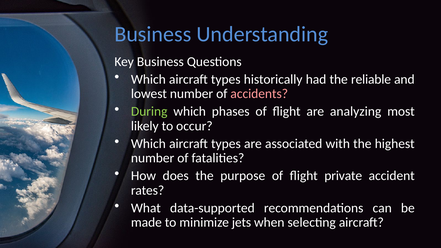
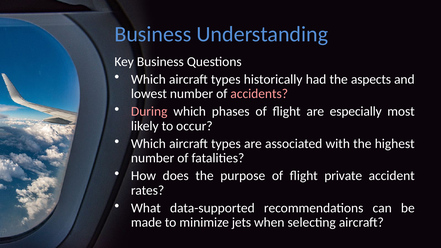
reliable: reliable -> aspects
During colour: light green -> pink
analyzing: analyzing -> especially
